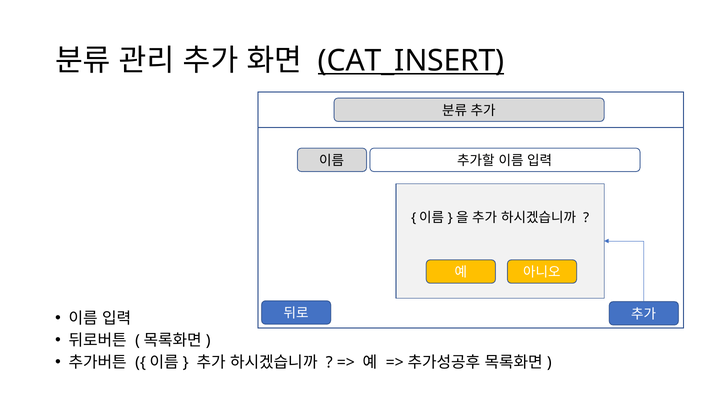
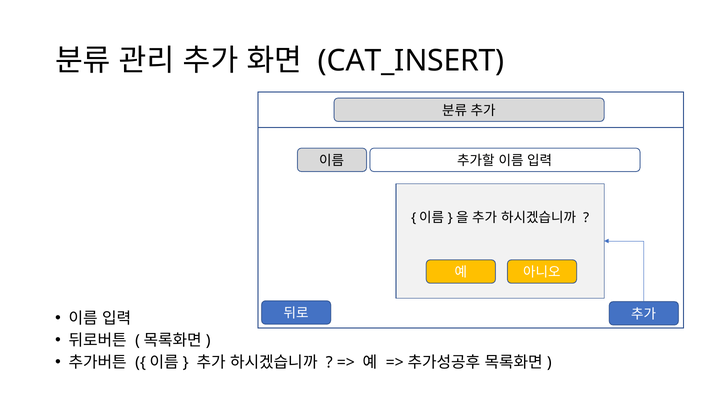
CAT_INSERT underline: present -> none
